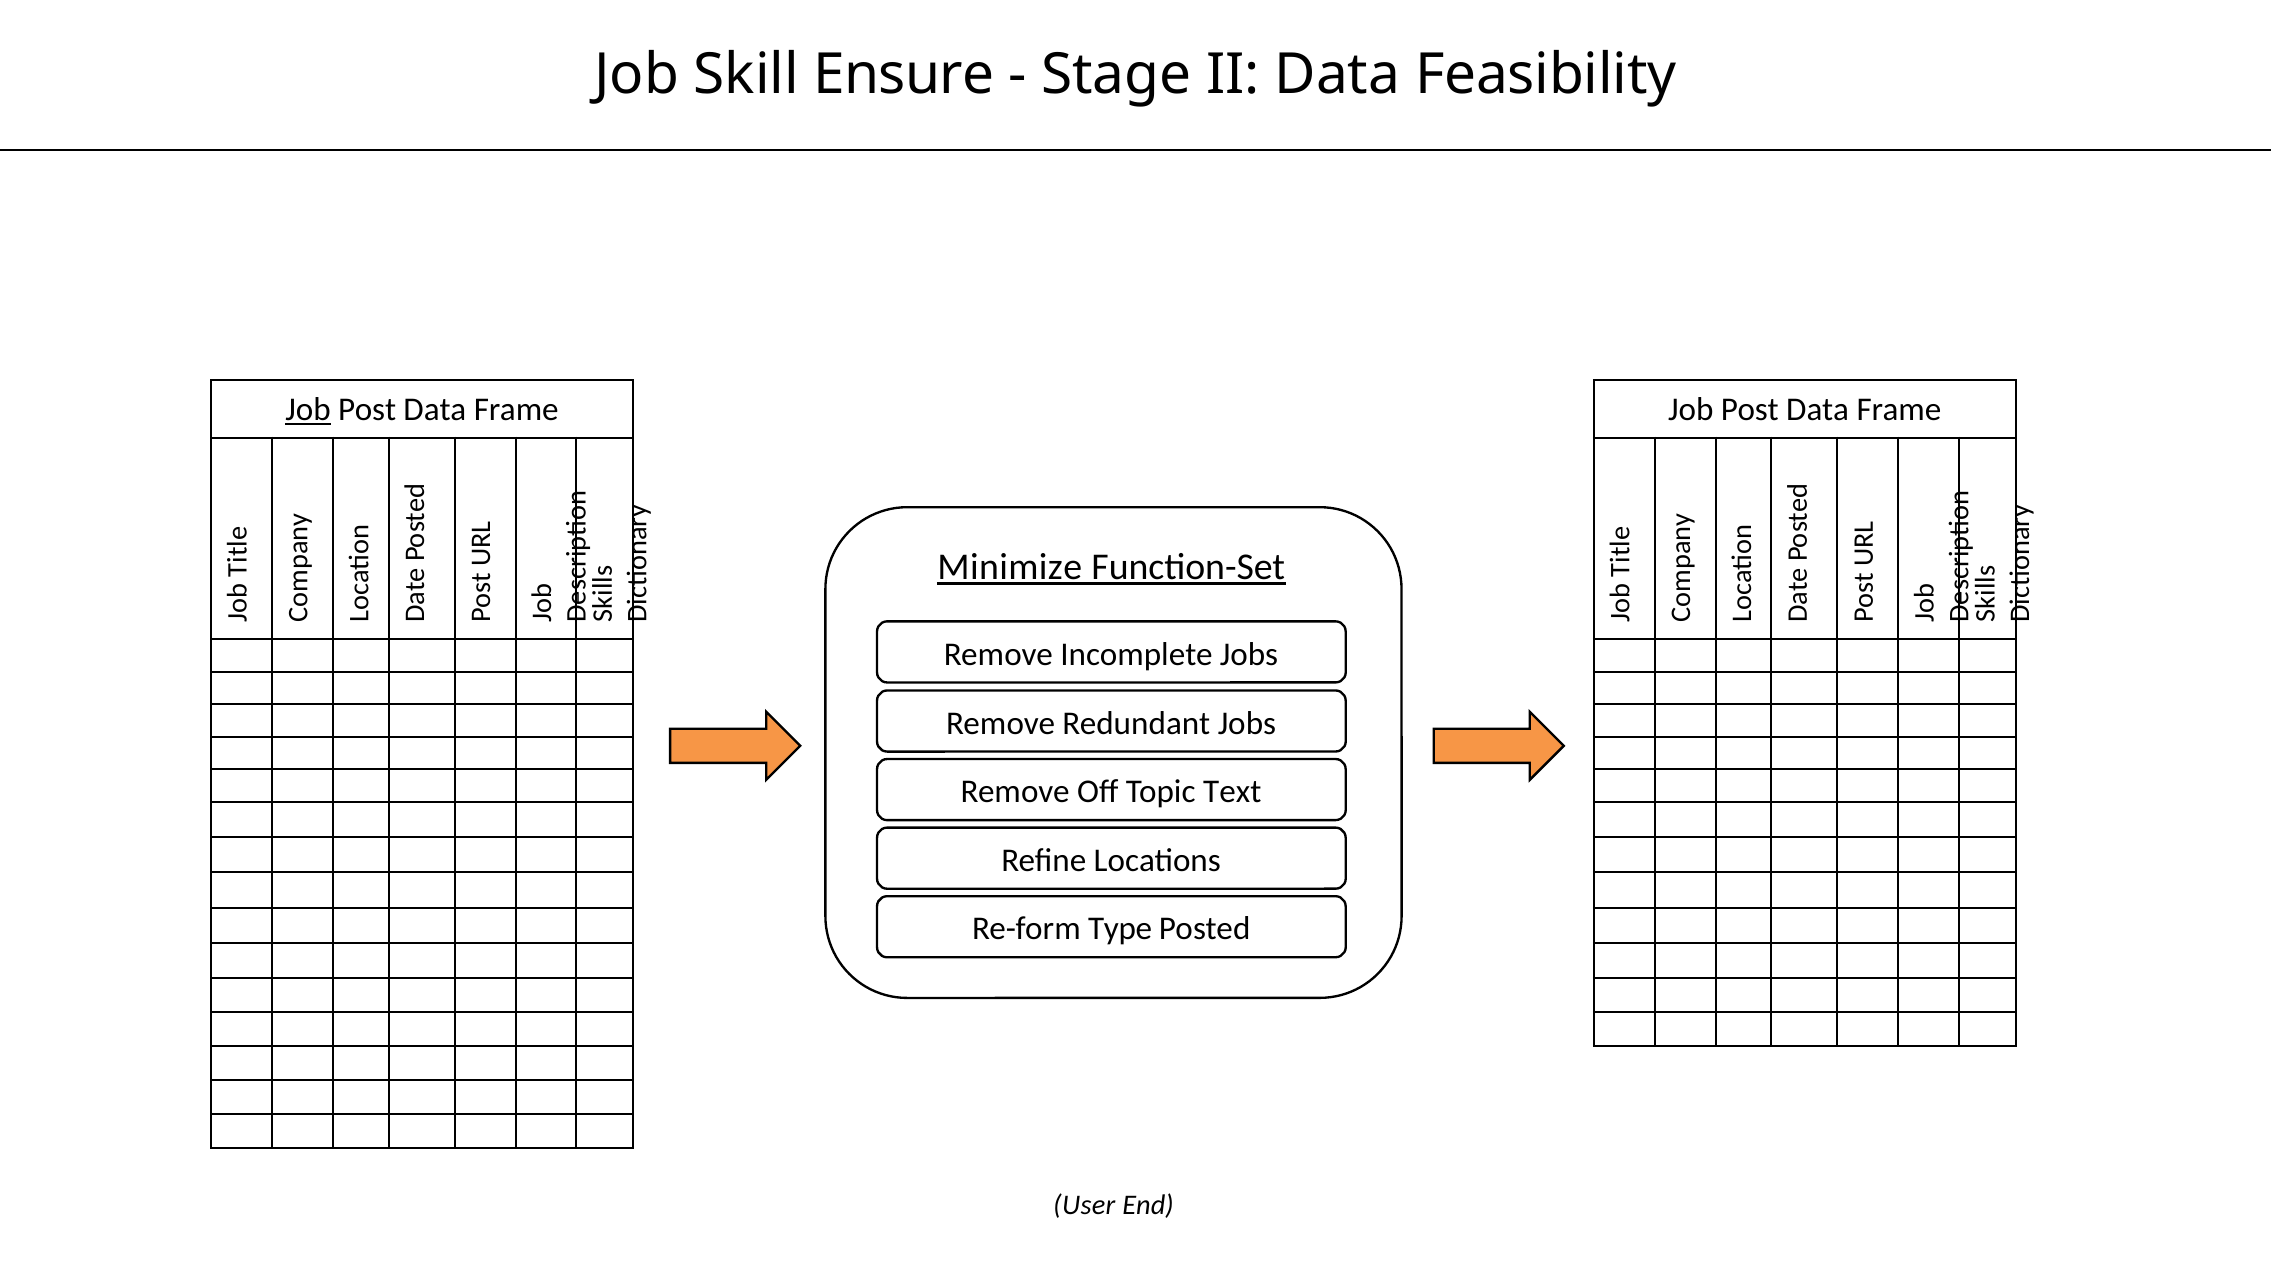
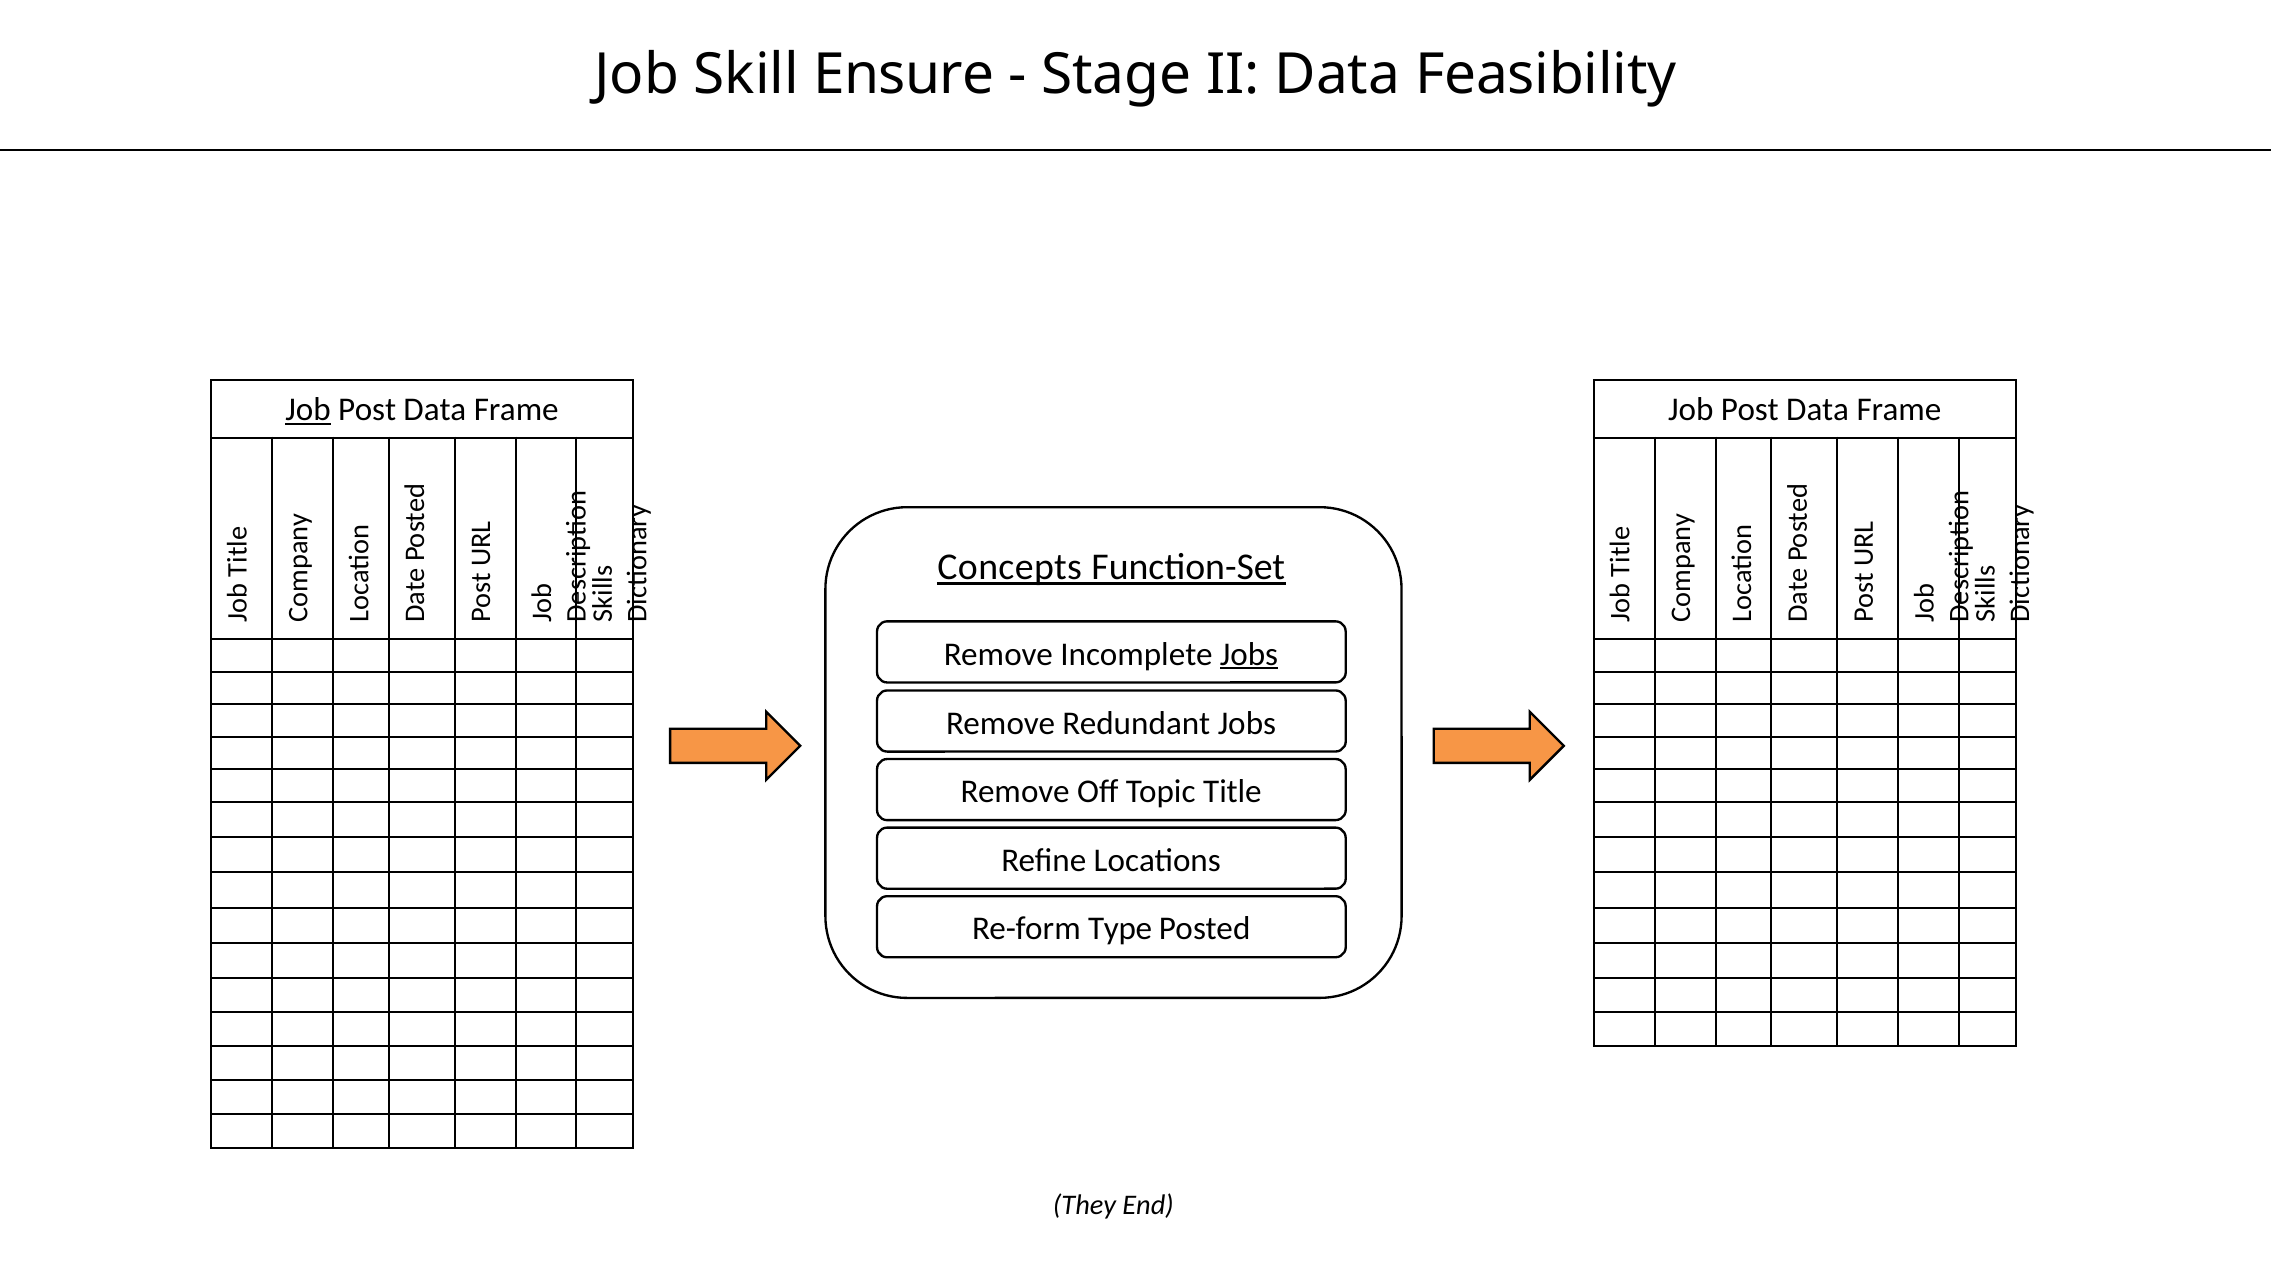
Minimize: Minimize -> Concepts
Jobs at (1249, 654) underline: none -> present
Text: Text -> Title
User: User -> They
